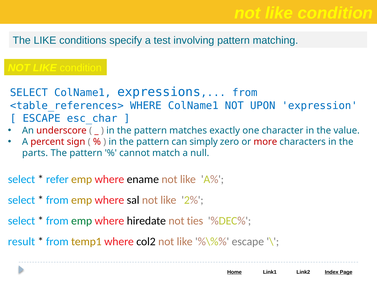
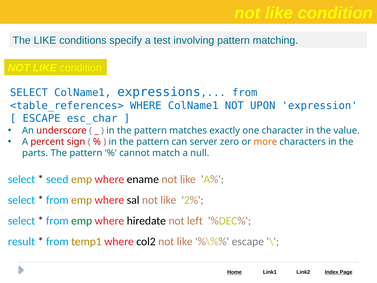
simply: simply -> server
more colour: red -> orange
refer: refer -> seed
ties: ties -> left
